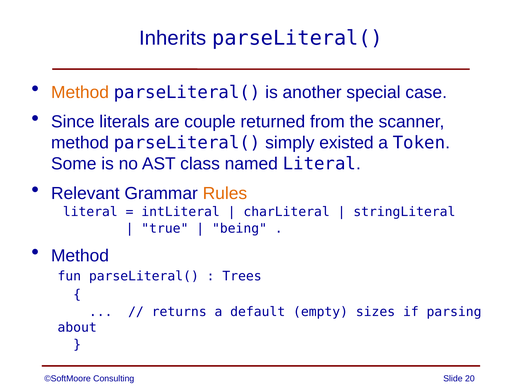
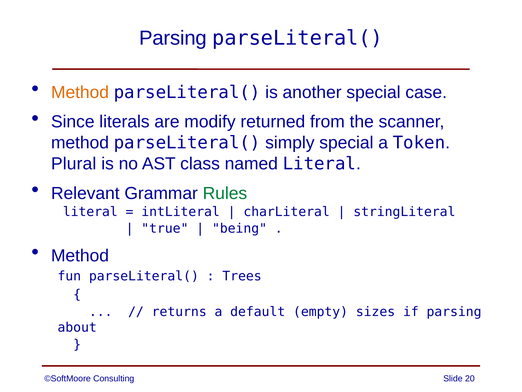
Inherits at (173, 38): Inherits -> Parsing
couple: couple -> modify
simply existed: existed -> special
Some: Some -> Plural
Rules colour: orange -> green
